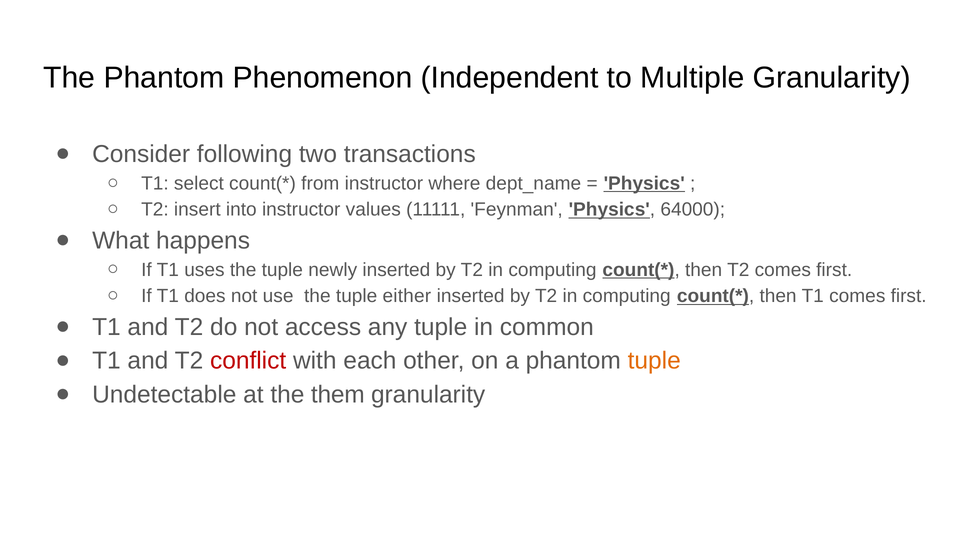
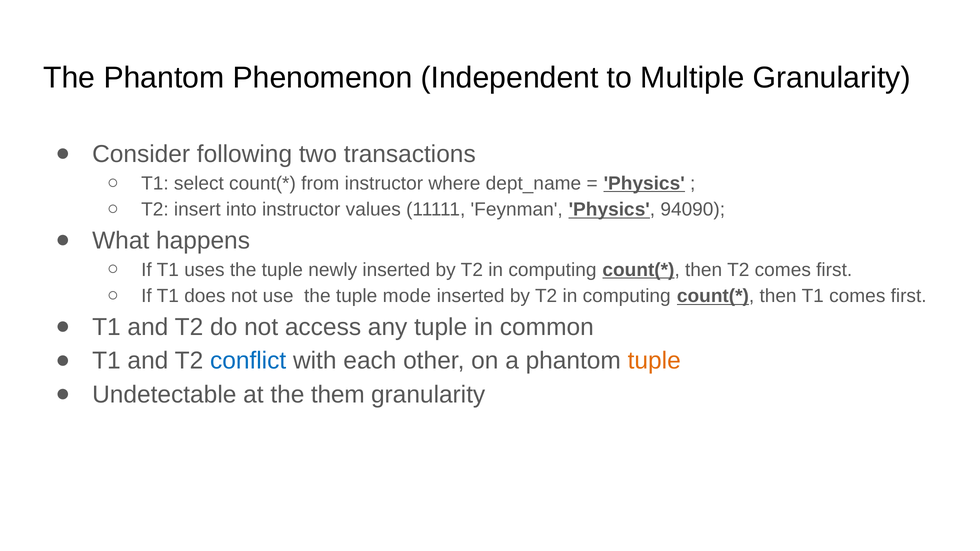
64000: 64000 -> 94090
either: either -> mode
conflict colour: red -> blue
